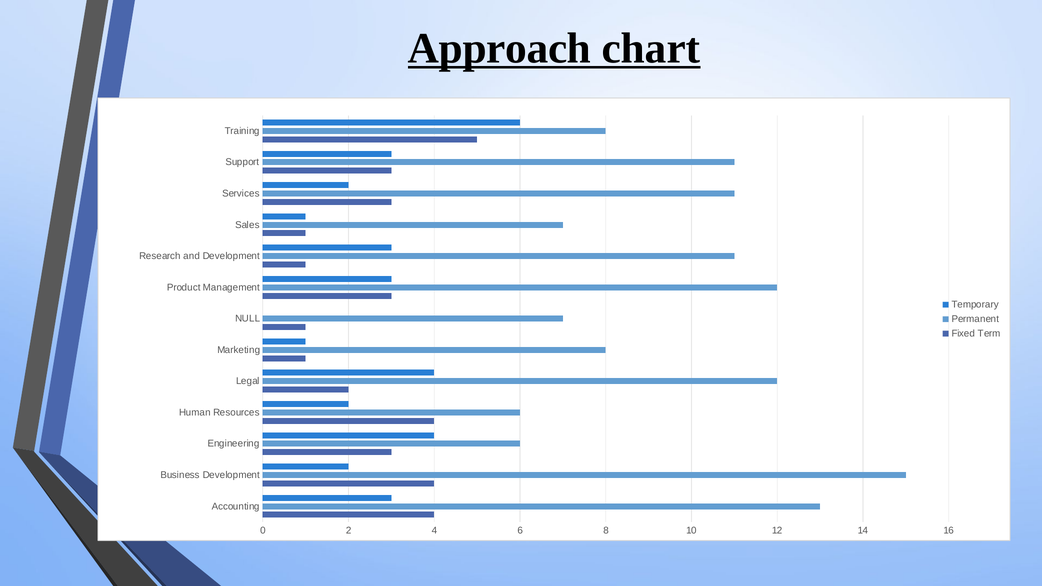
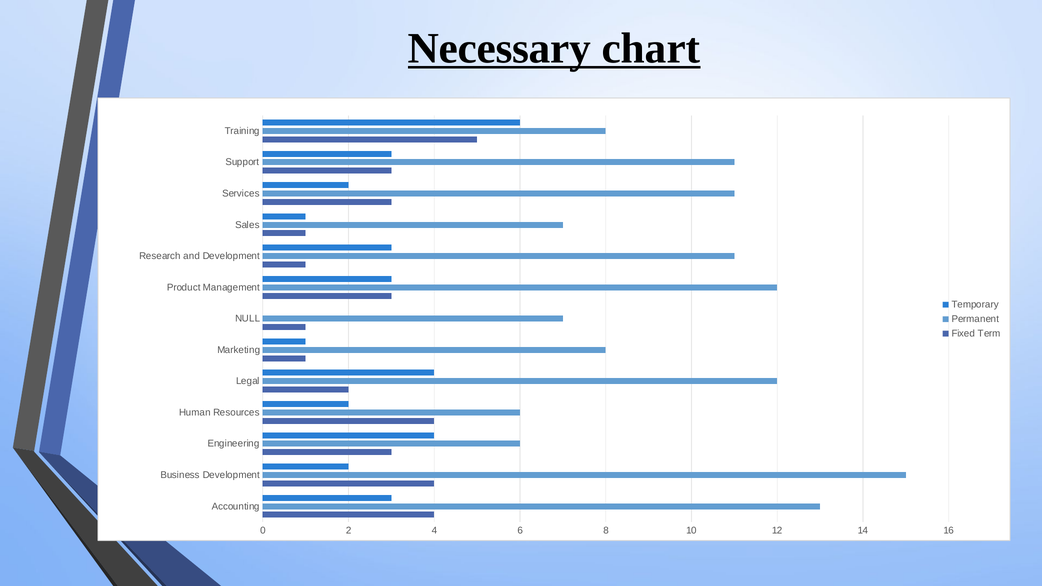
Approach: Approach -> Necessary
